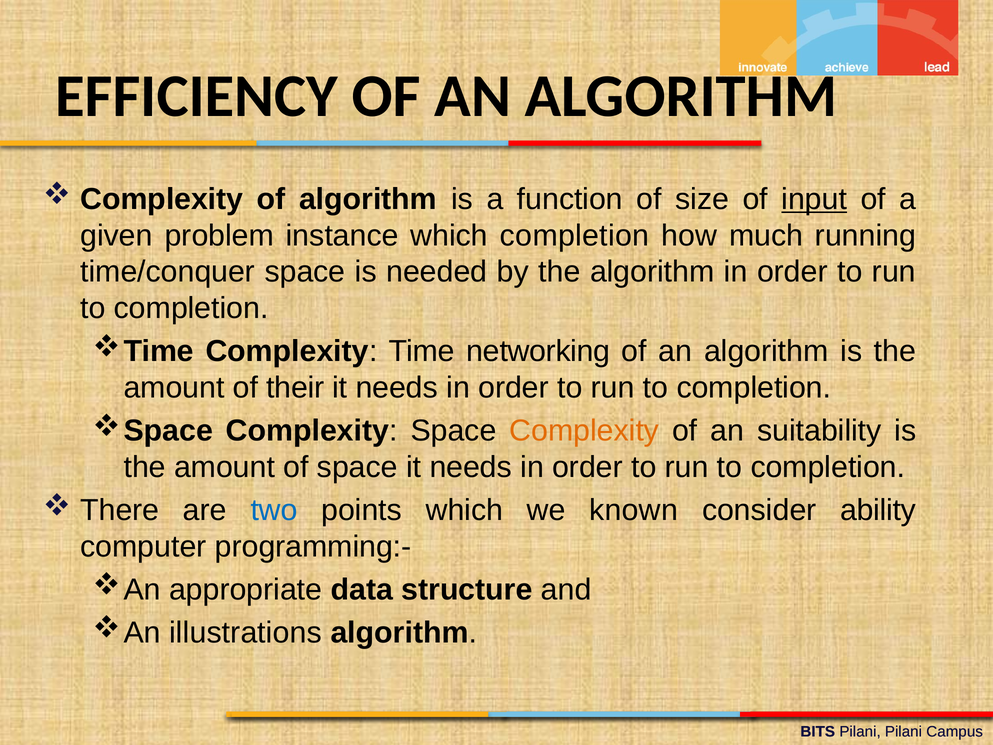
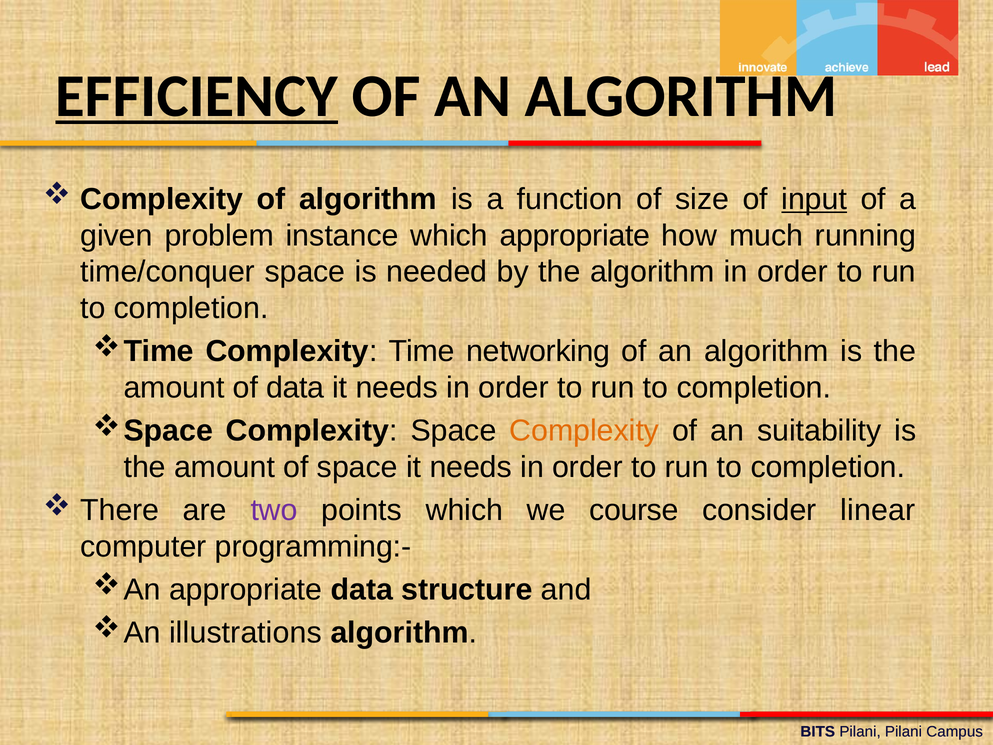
EFFICIENCY underline: none -> present
which completion: completion -> appropriate
of their: their -> data
two colour: blue -> purple
known: known -> course
ability: ability -> linear
